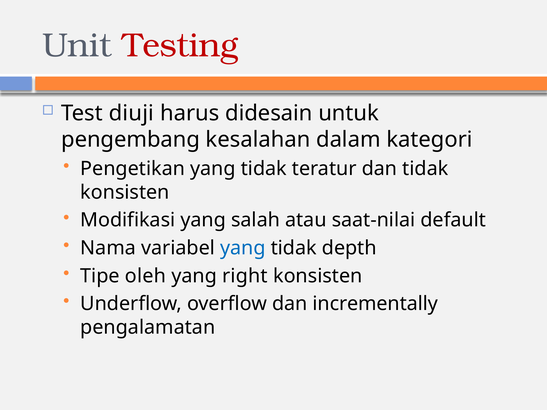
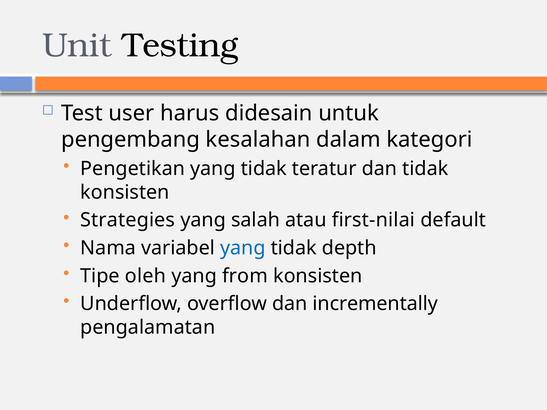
Testing colour: red -> black
diuji: diuji -> user
Modifikasi: Modifikasi -> Strategies
saat-nilai: saat-nilai -> first-nilai
right: right -> from
